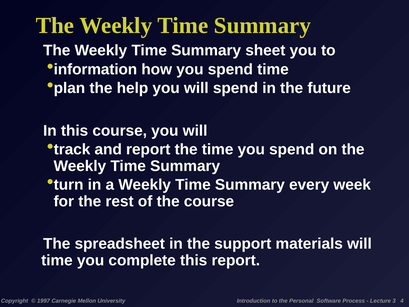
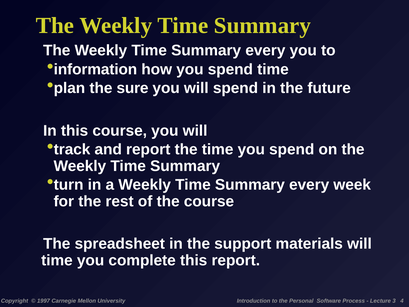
sheet at (265, 50): sheet -> every
help: help -> sure
